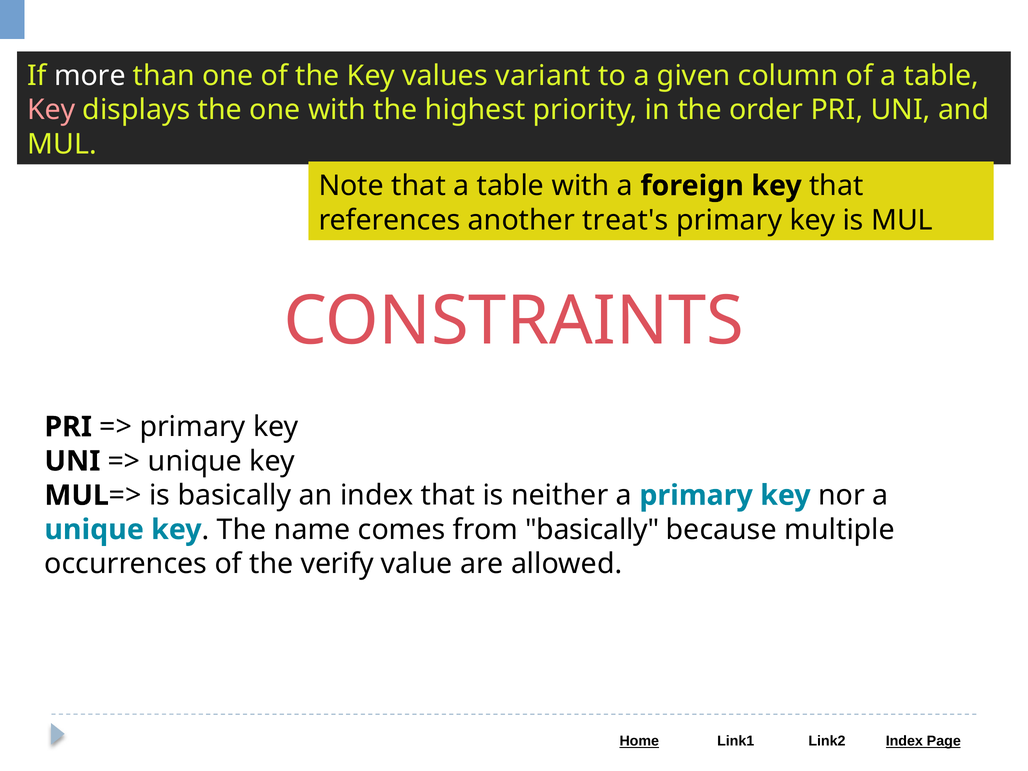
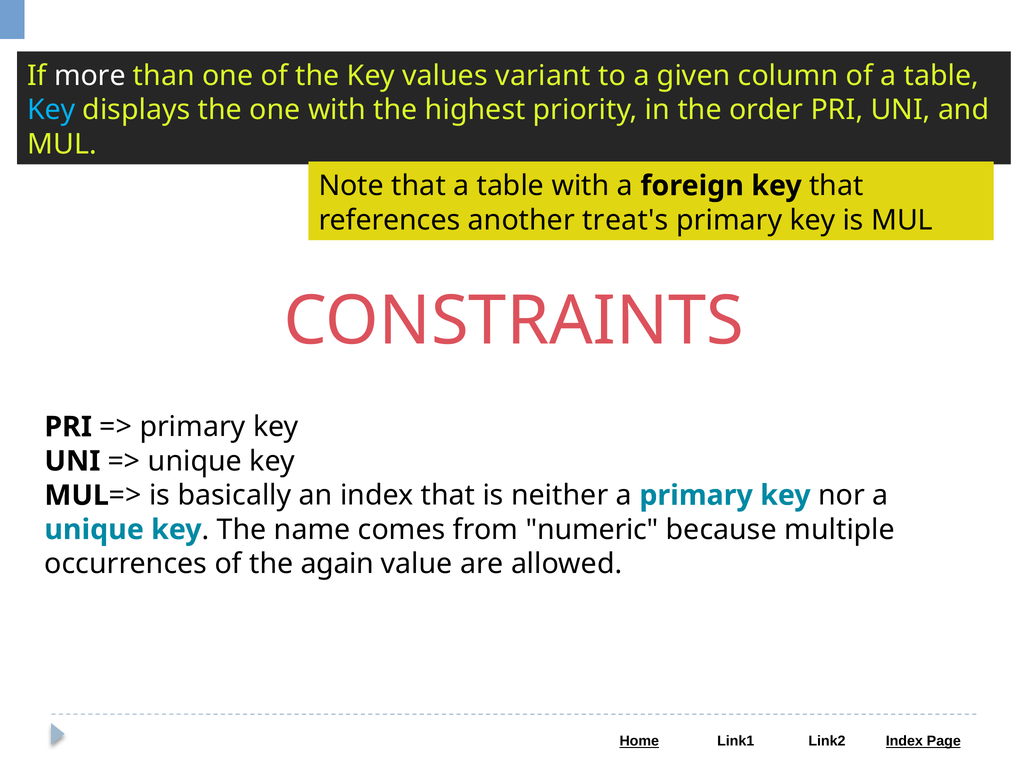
Key at (51, 110) colour: pink -> light blue
from basically: basically -> numeric
verify: verify -> again
